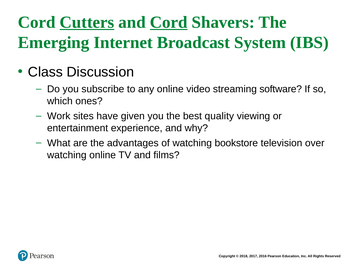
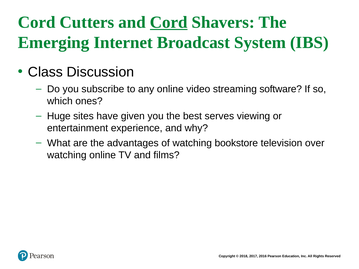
Cutters underline: present -> none
Work: Work -> Huge
quality: quality -> serves
